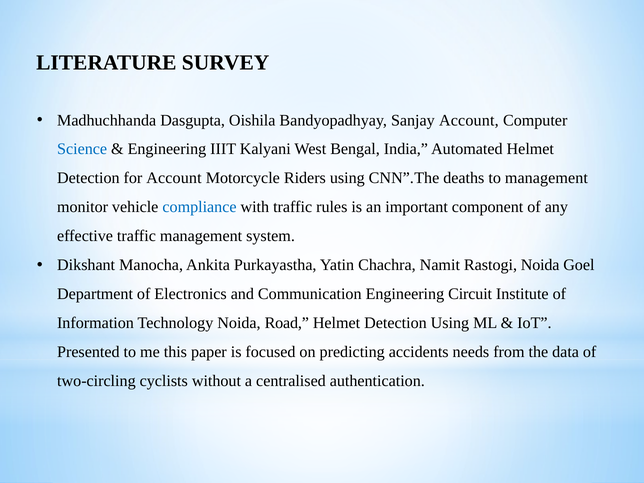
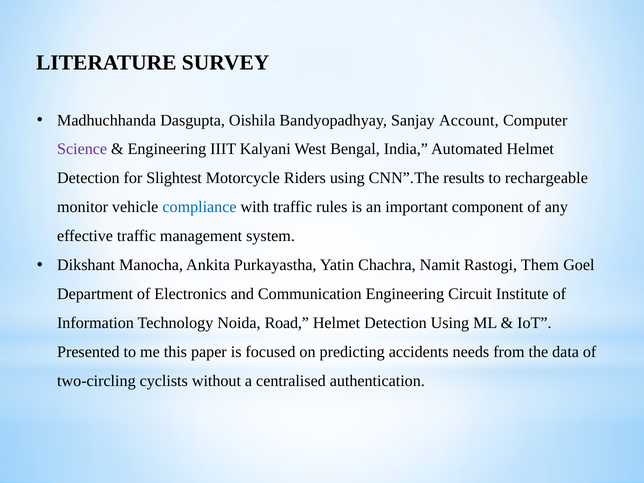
Science colour: blue -> purple
for Account: Account -> Slightest
deaths: deaths -> results
to management: management -> rechargeable
Rastogi Noida: Noida -> Them
